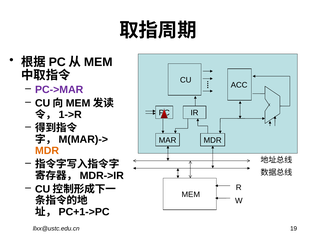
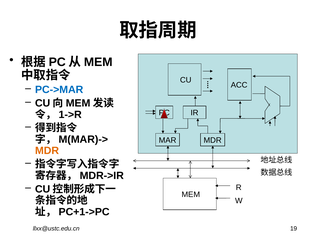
PC->MAR colour: purple -> blue
